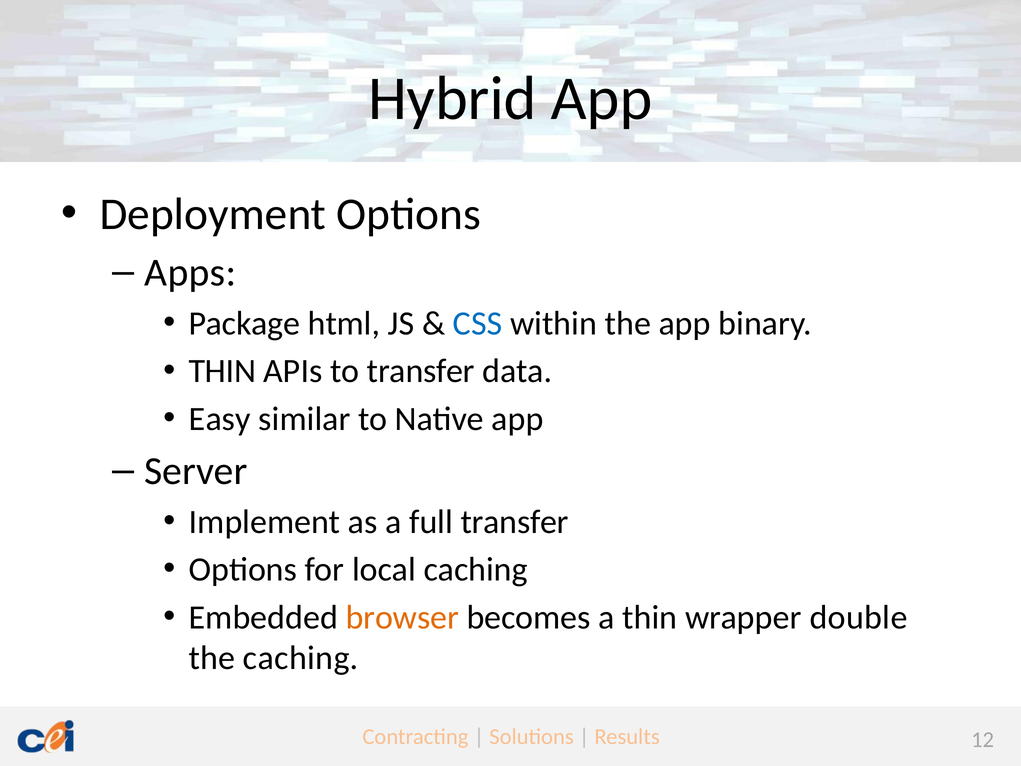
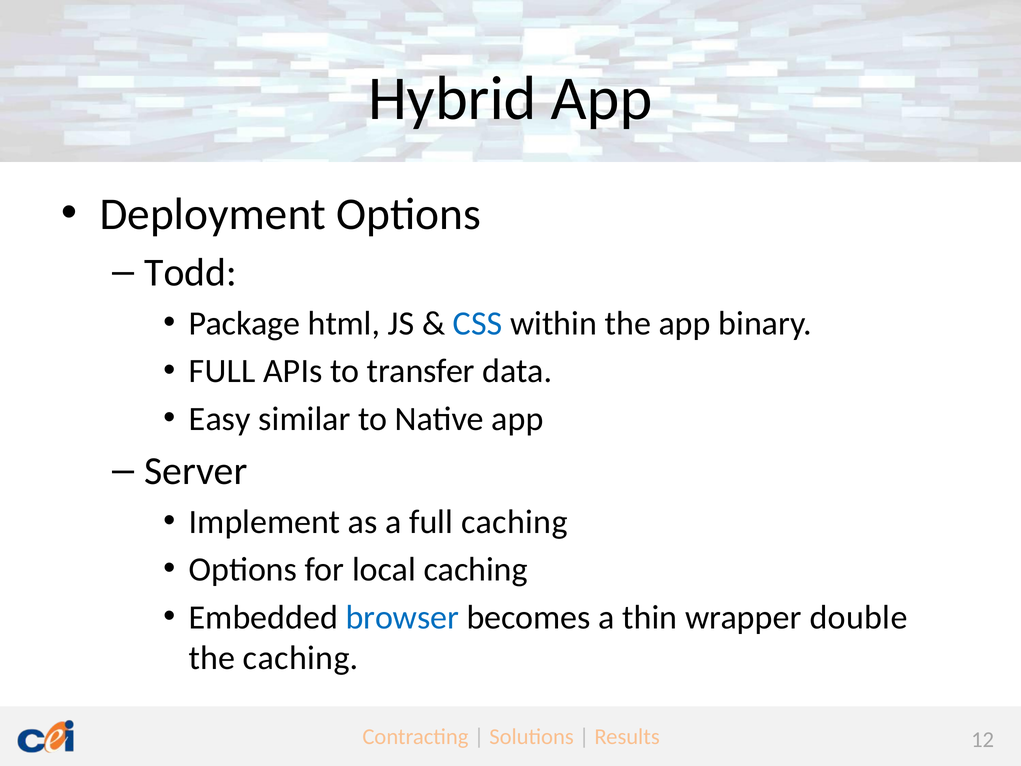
Apps: Apps -> Todd
THIN at (222, 371): THIN -> FULL
full transfer: transfer -> caching
browser colour: orange -> blue
